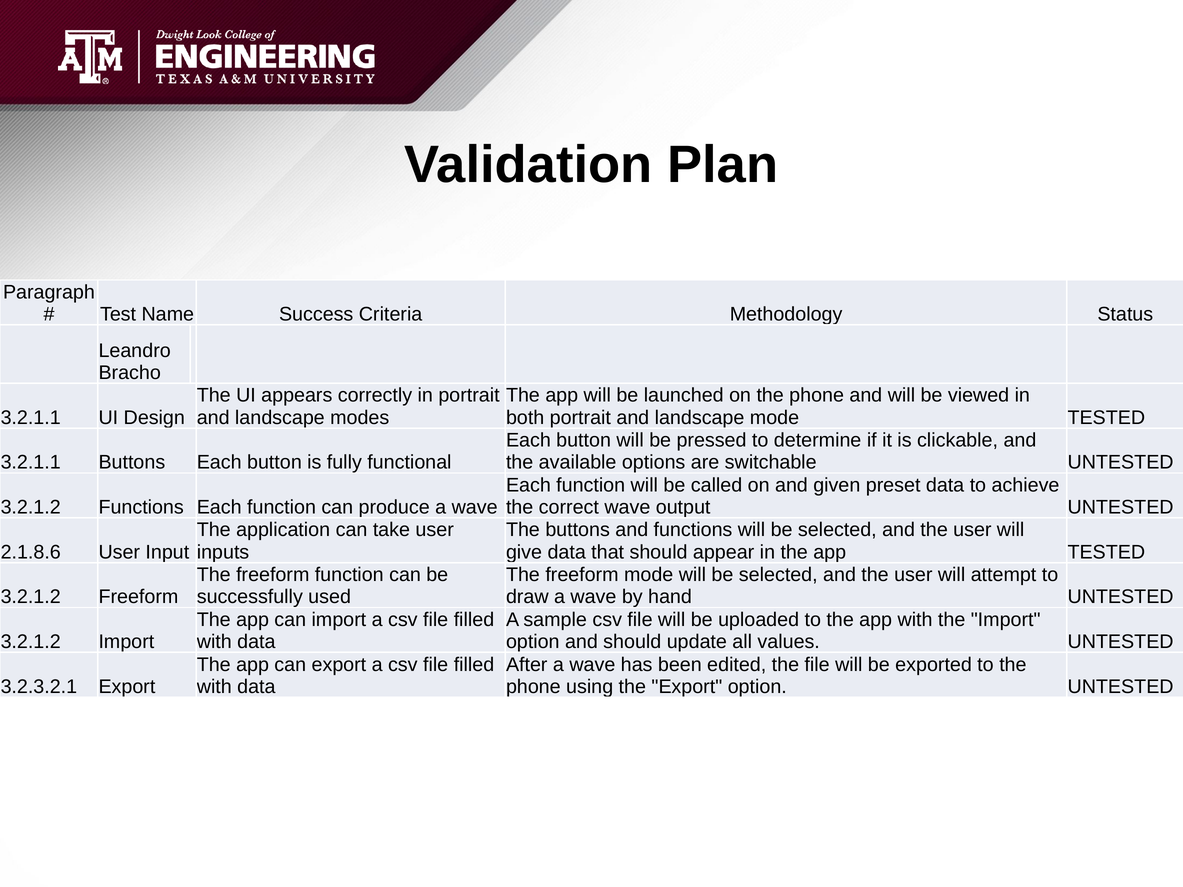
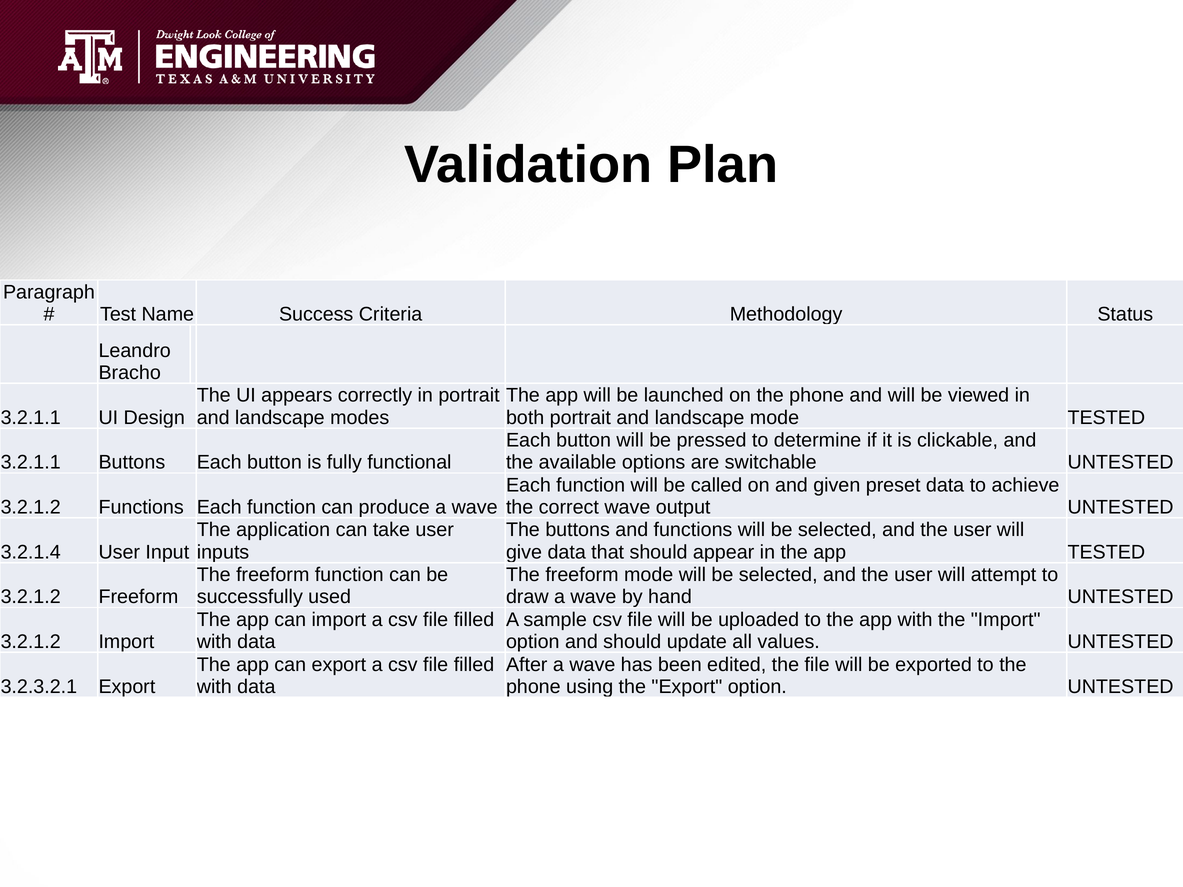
2.1.8.6: 2.1.8.6 -> 3.2.1.4
